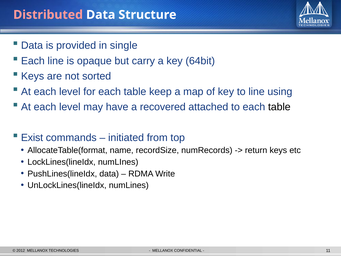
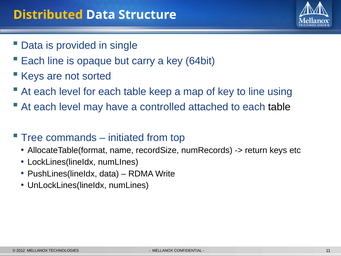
Distributed colour: pink -> yellow
recovered: recovered -> controlled
Exist: Exist -> Tree
